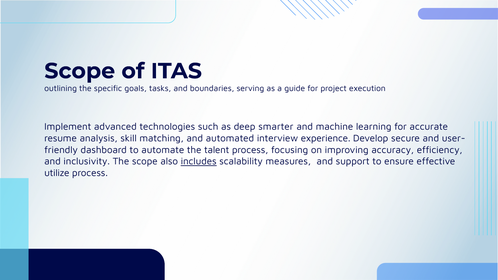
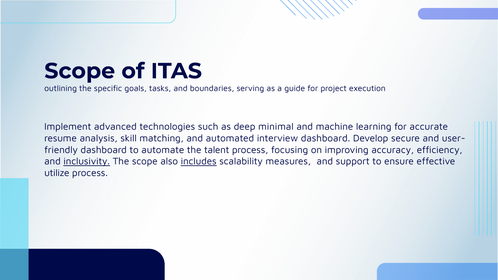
smarter: smarter -> minimal
interview experience: experience -> dashboard
inclusivity underline: none -> present
